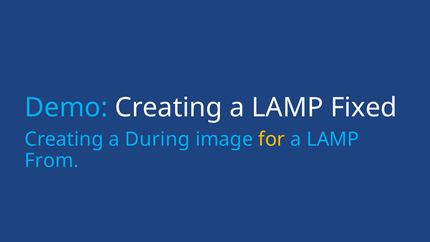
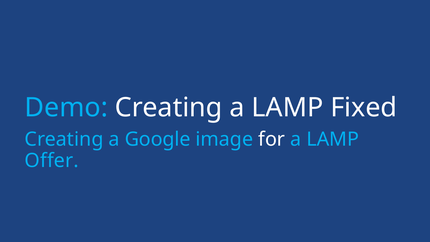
During: During -> Google
for colour: yellow -> white
From: From -> Offer
